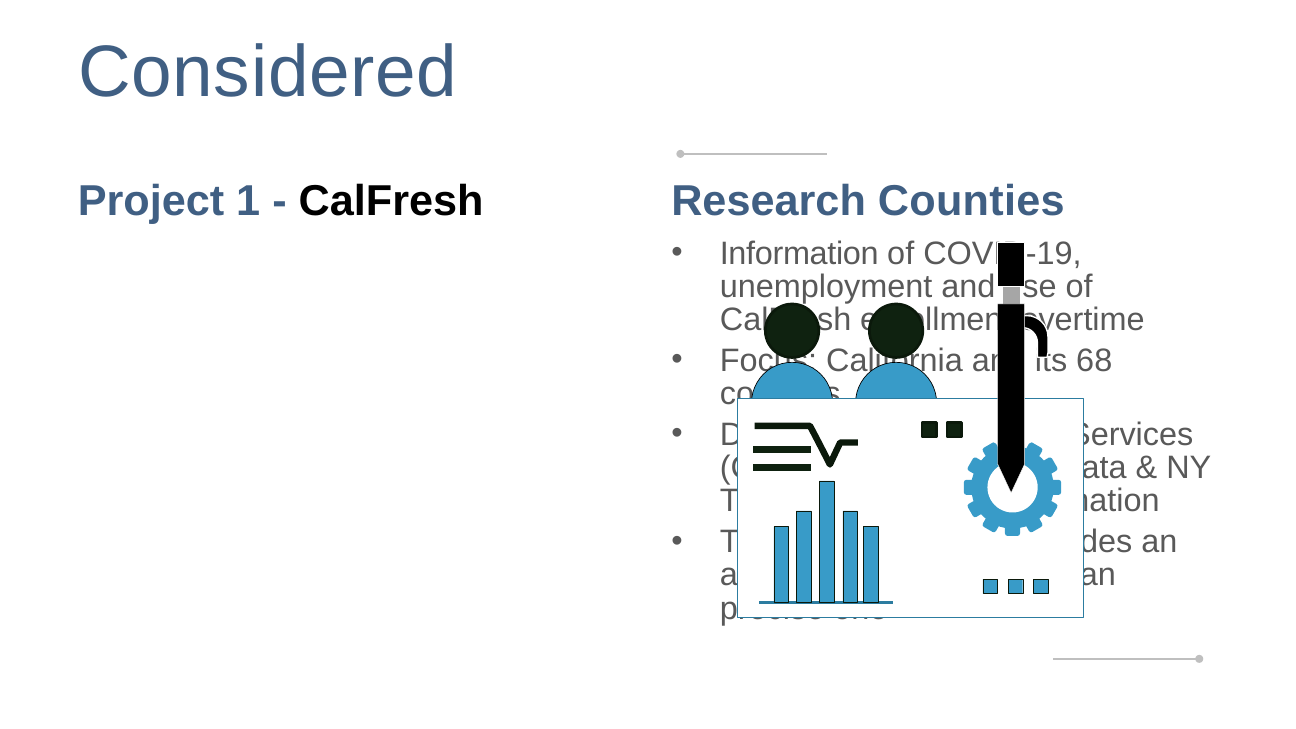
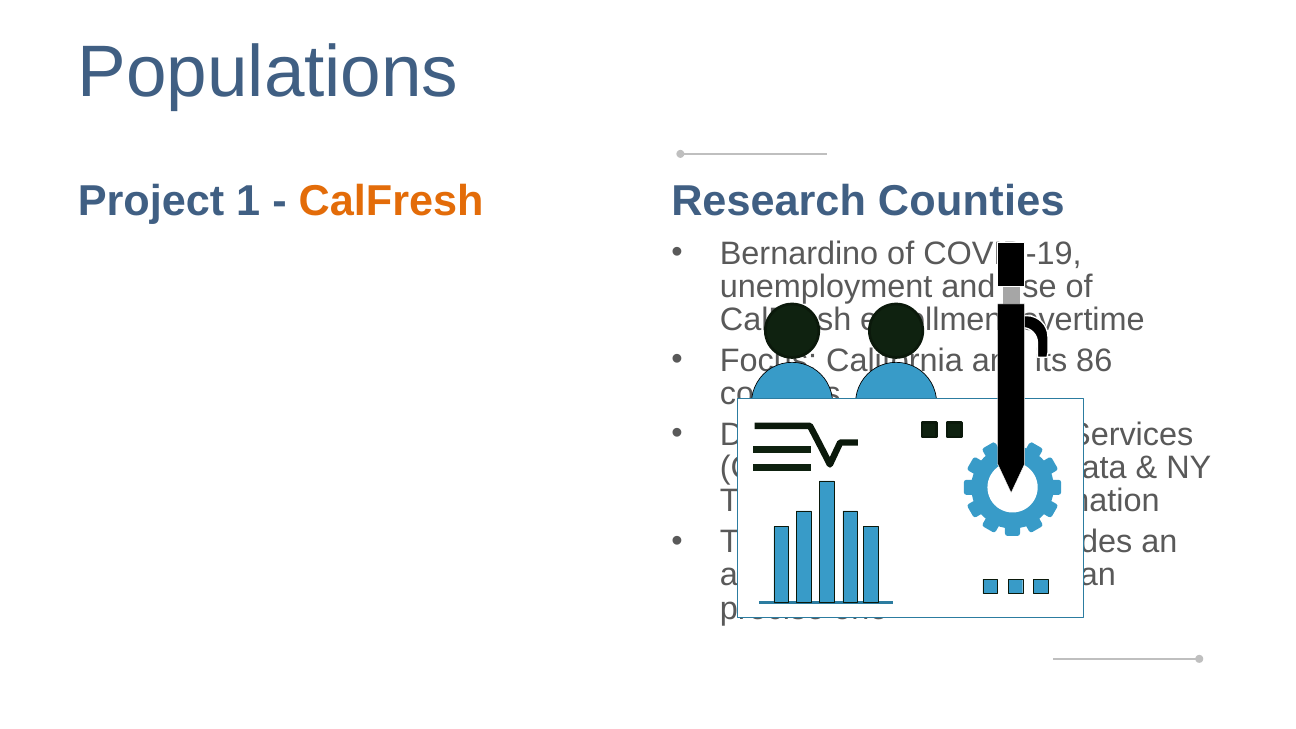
Considered: Considered -> Populations
CalFresh at (391, 202) colour: black -> orange
Information at (799, 253): Information -> Bernardino
68: 68 -> 86
